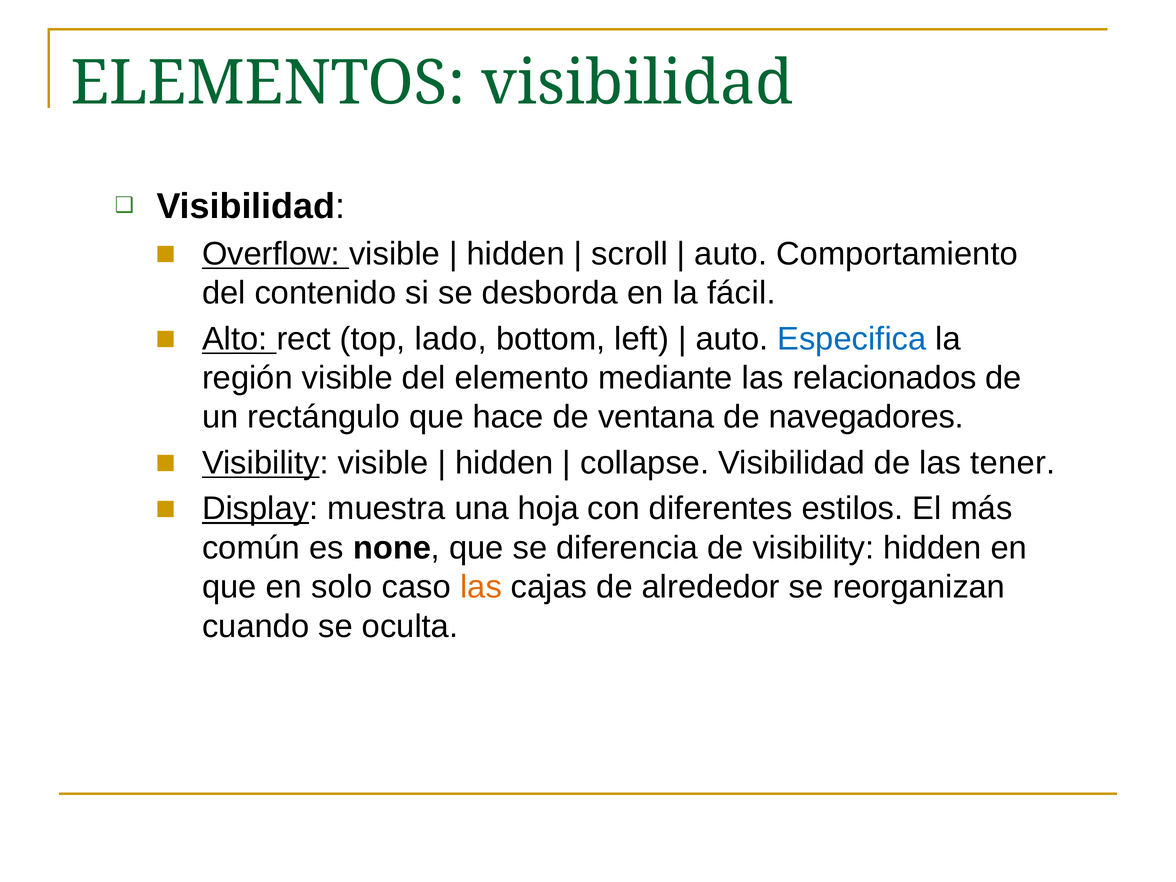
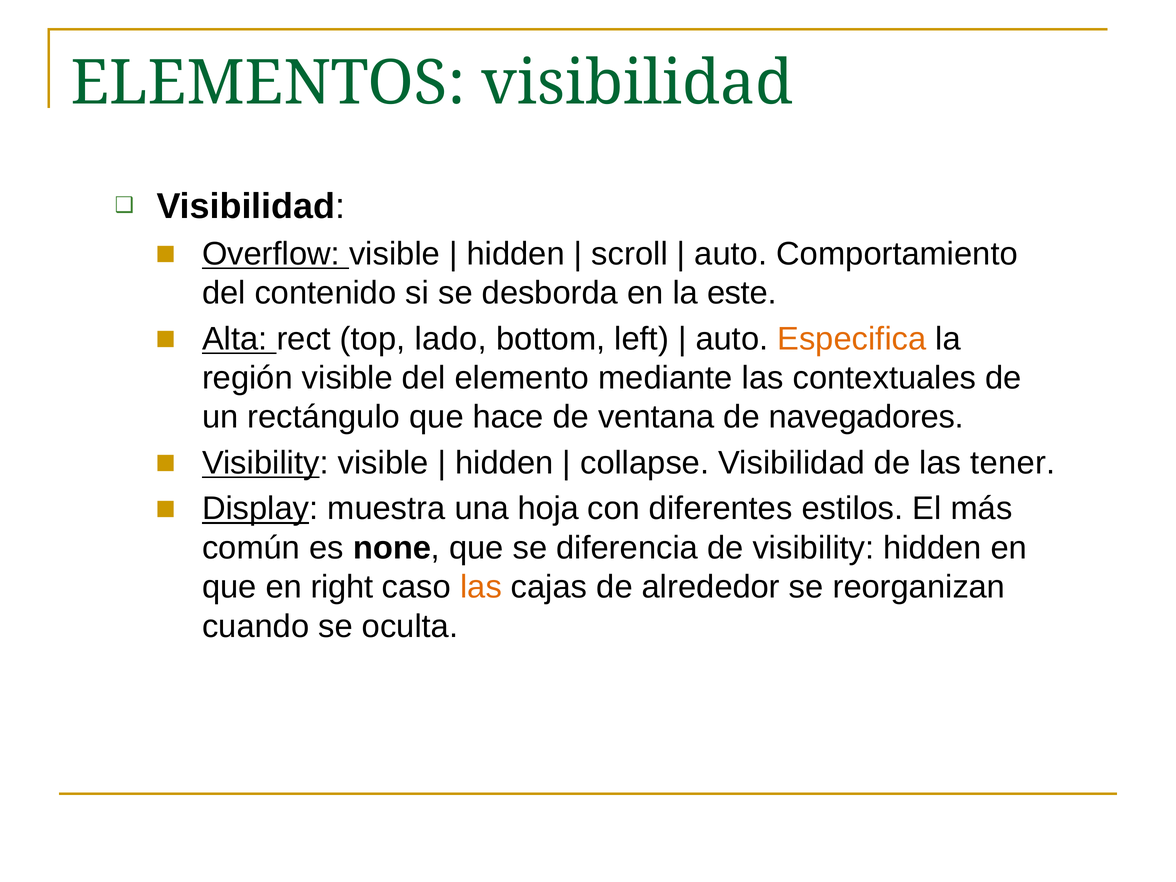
fácil: fácil -> este
Alto: Alto -> Alta
Especifica colour: blue -> orange
relacionados: relacionados -> contextuales
solo: solo -> right
